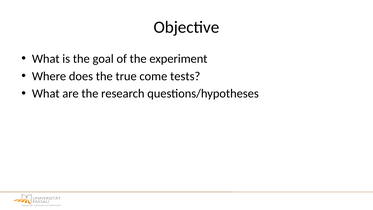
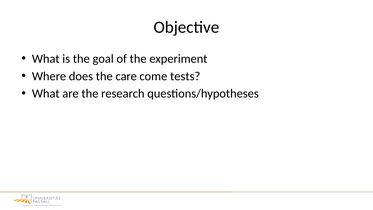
true: true -> care
